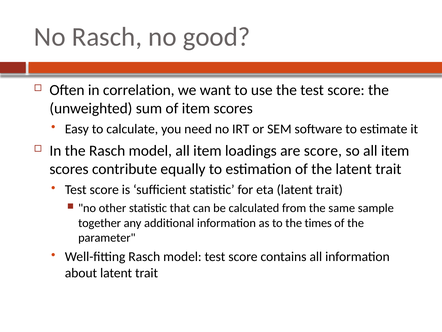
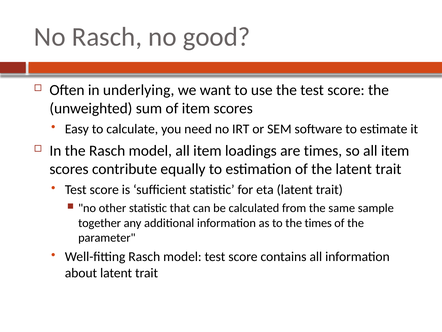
correlation: correlation -> underlying
are score: score -> times
